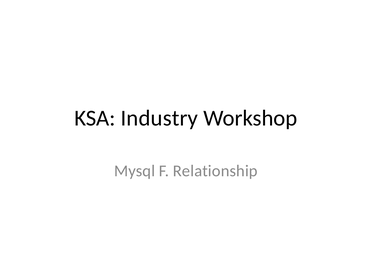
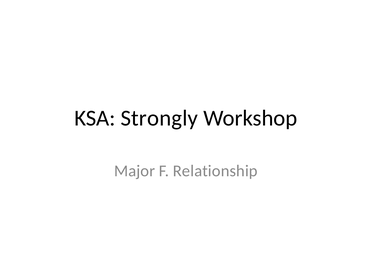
Industry: Industry -> Strongly
Mysql: Mysql -> Major
